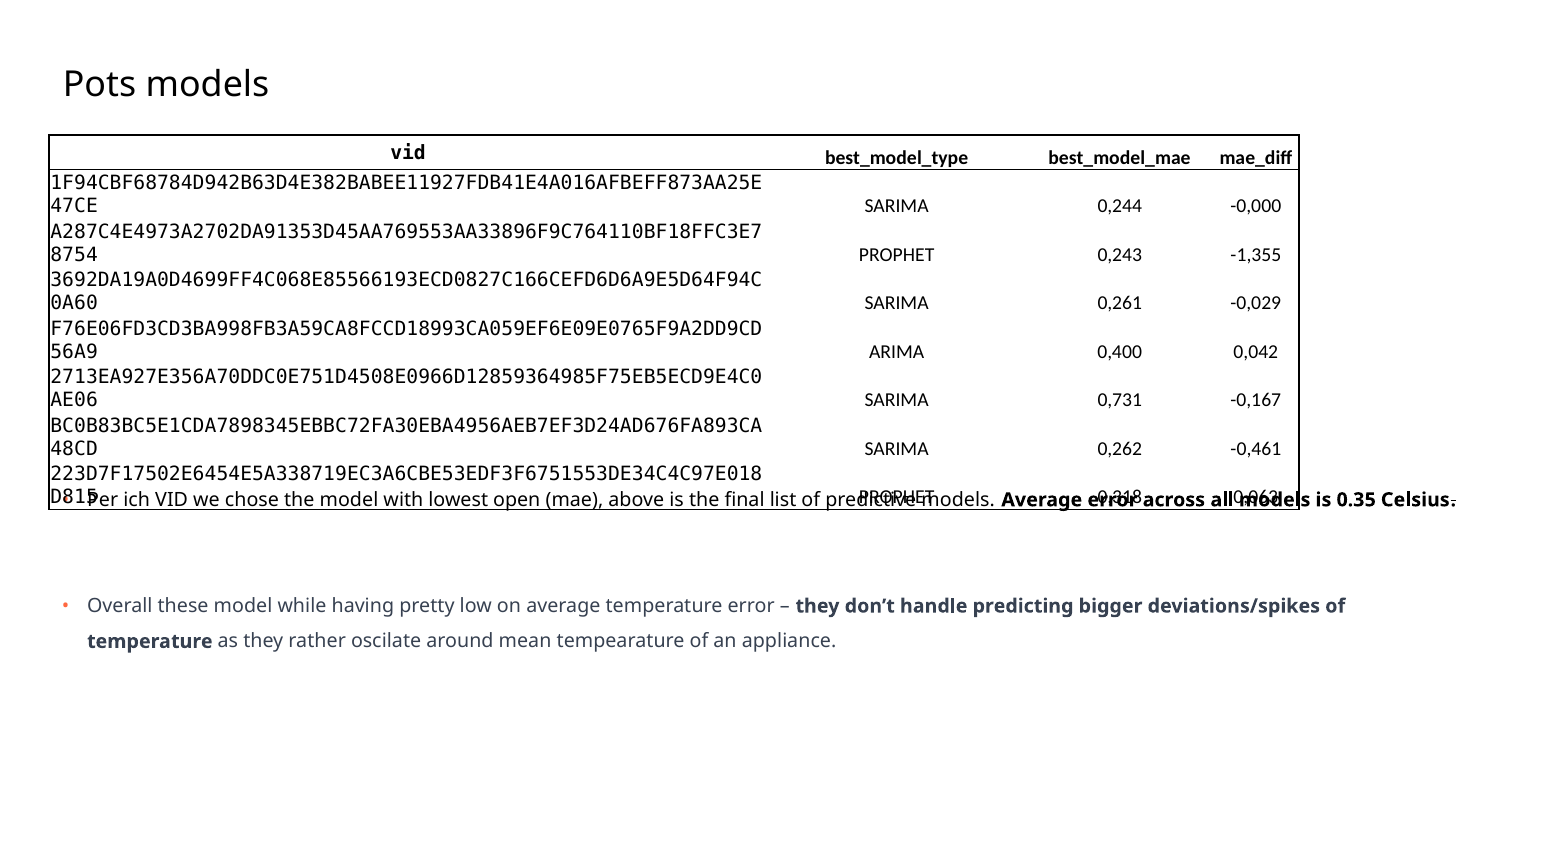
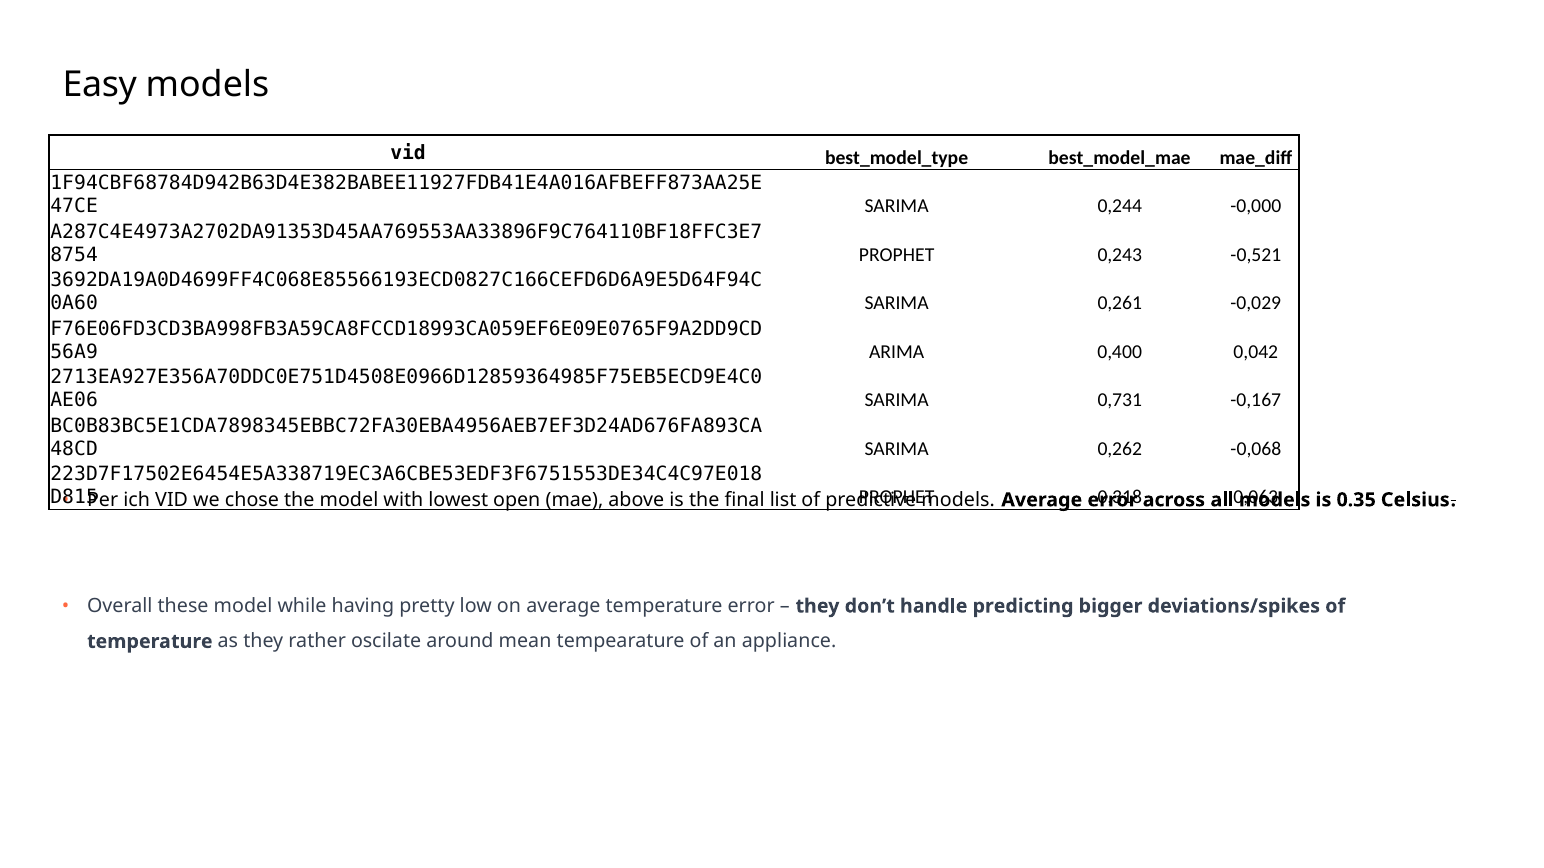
Pots: Pots -> Easy
-1,355: -1,355 -> -0,521
-0,461: -0,461 -> -0,068
